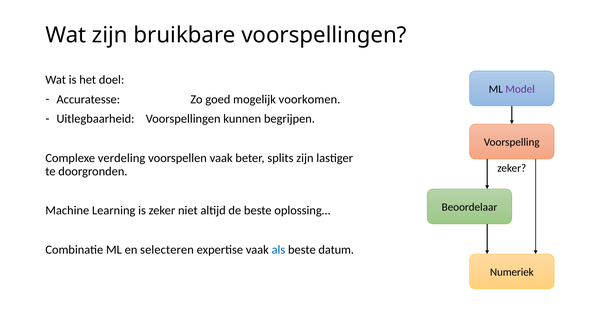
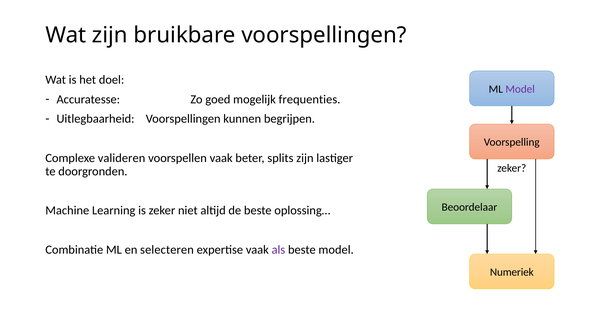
voorkomen: voorkomen -> frequenties
verdeling: verdeling -> valideren
als colour: blue -> purple
beste datum: datum -> model
